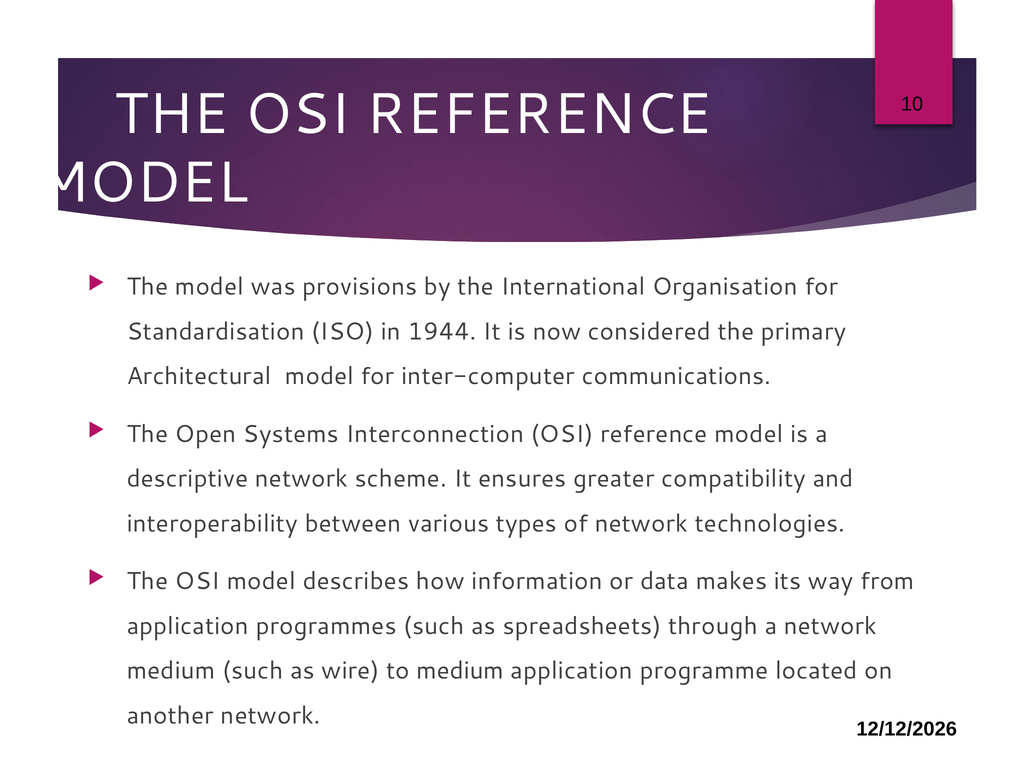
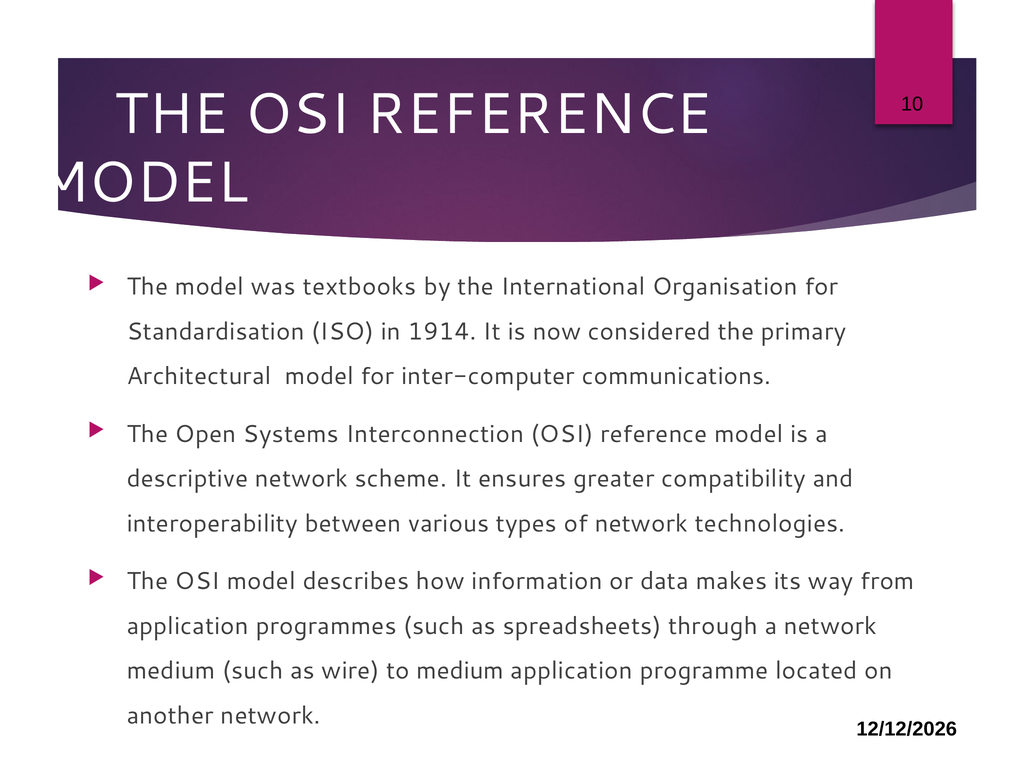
provisions: provisions -> textbooks
1944: 1944 -> 1914
